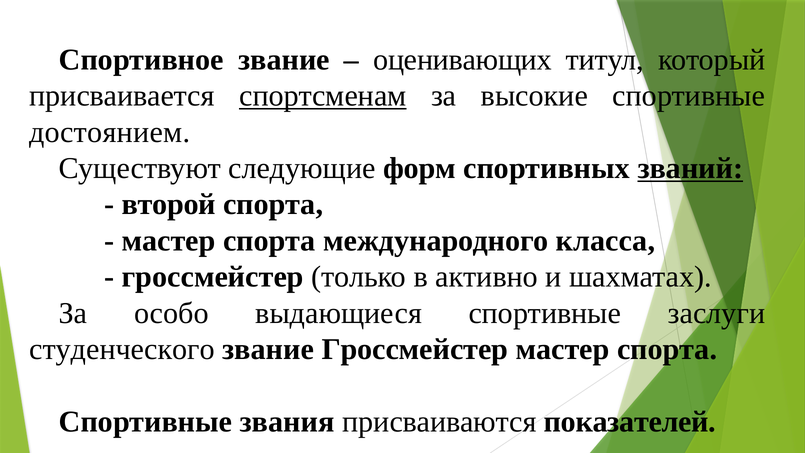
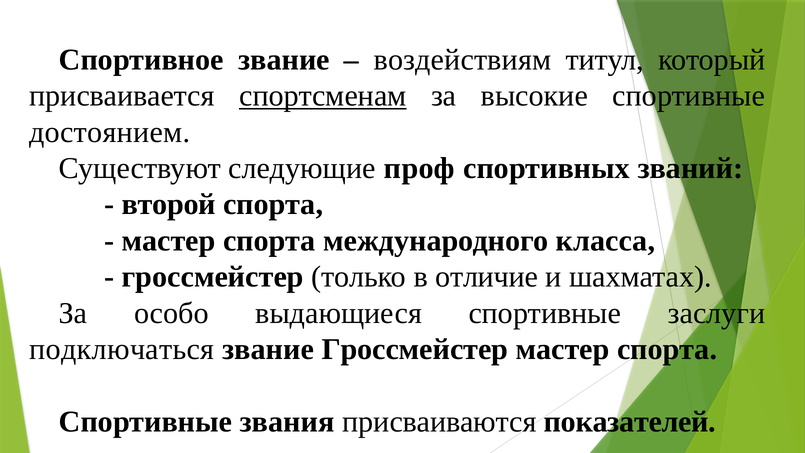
оценивающих: оценивающих -> воздействиям
форм: форм -> проф
званий underline: present -> none
активно: активно -> отличие
студенческого: студенческого -> подключаться
